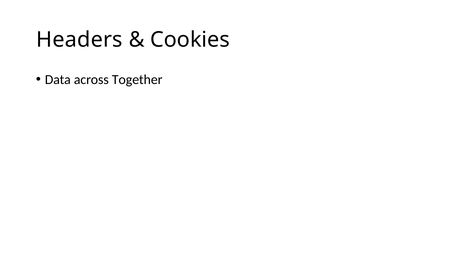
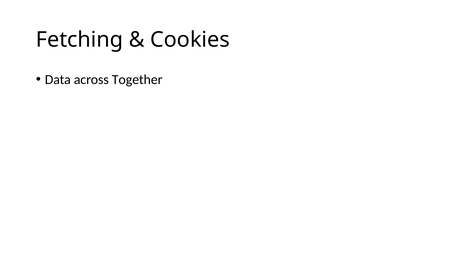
Headers: Headers -> Fetching
